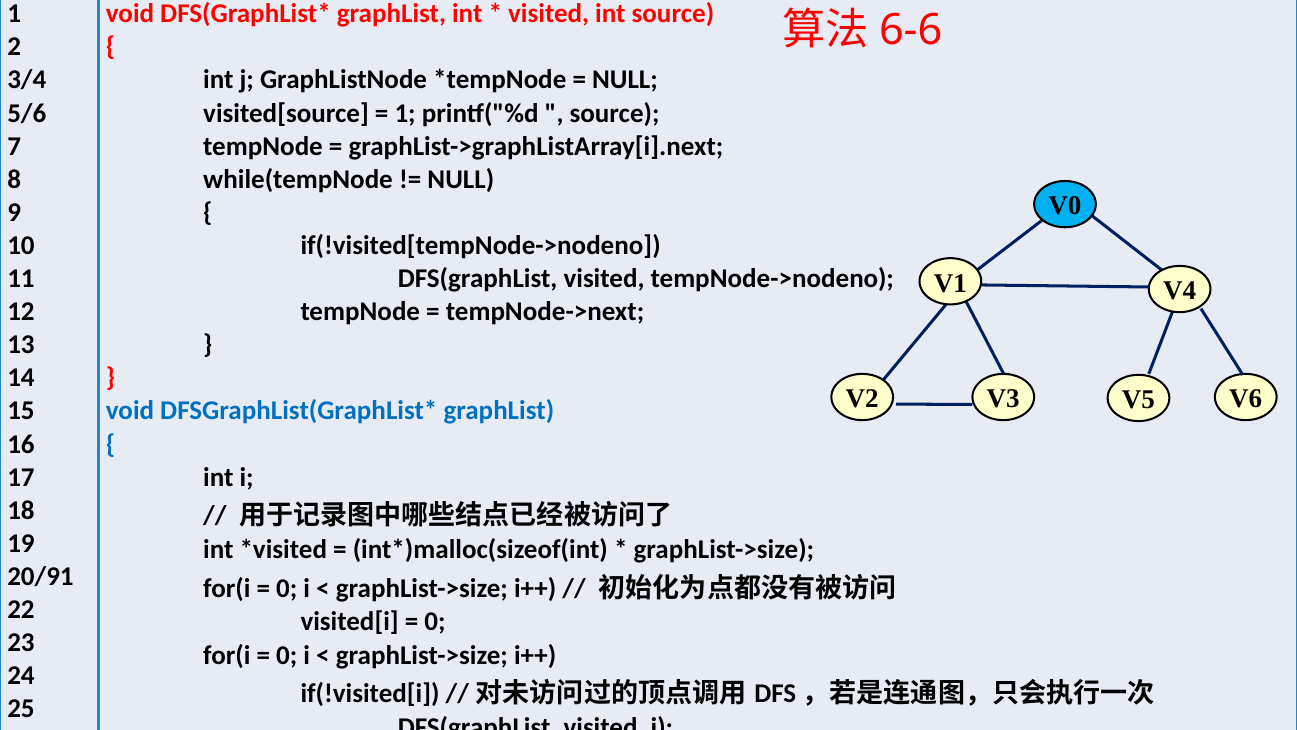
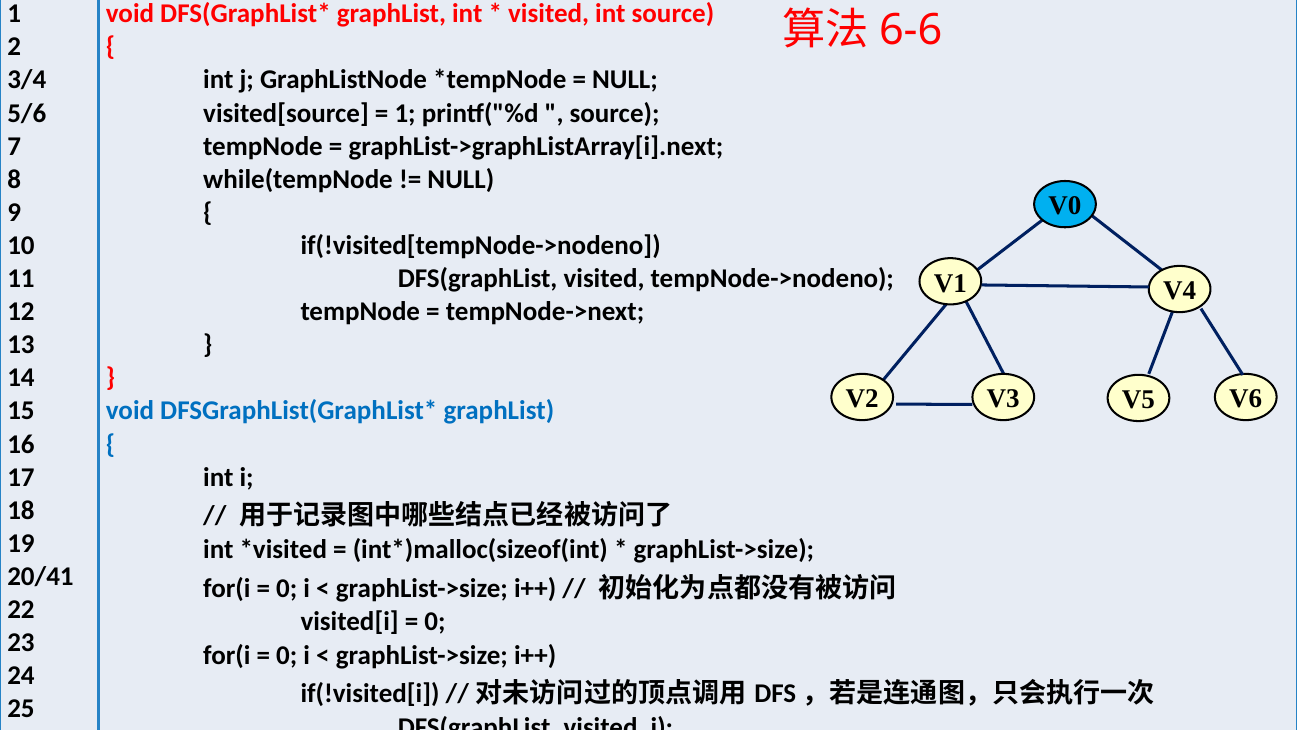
20/91: 20/91 -> 20/41
